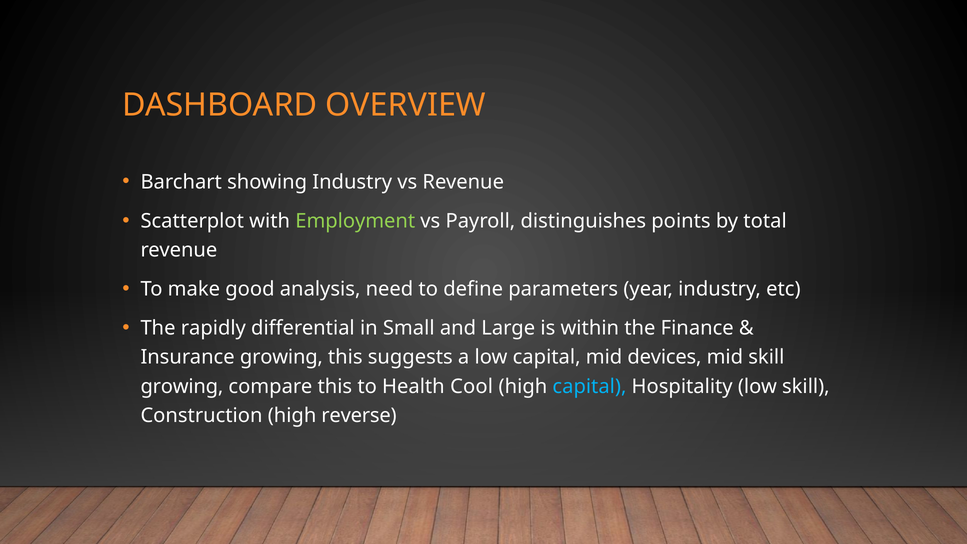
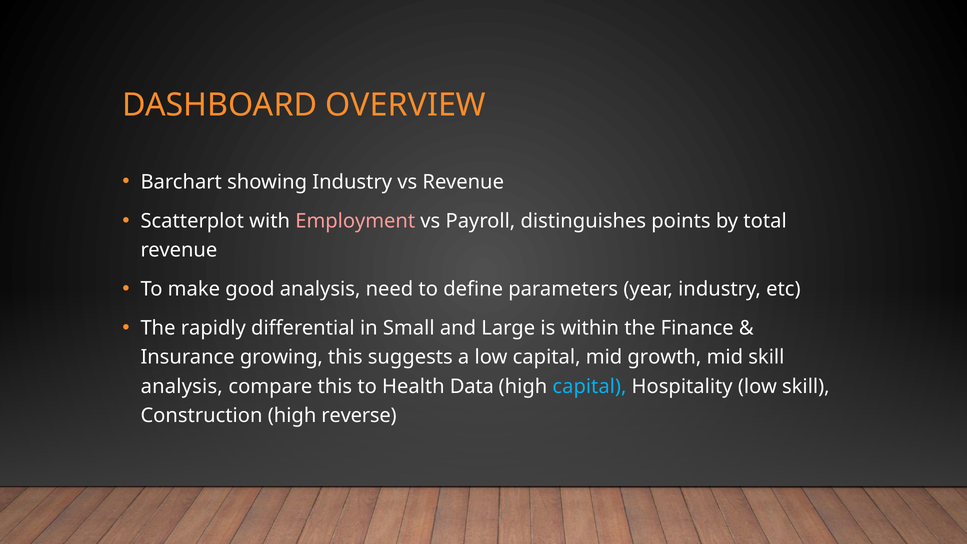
Employment colour: light green -> pink
devices: devices -> growth
growing at (182, 386): growing -> analysis
Cool: Cool -> Data
